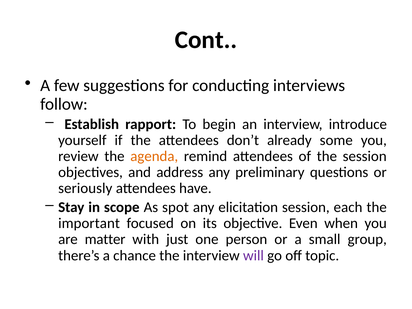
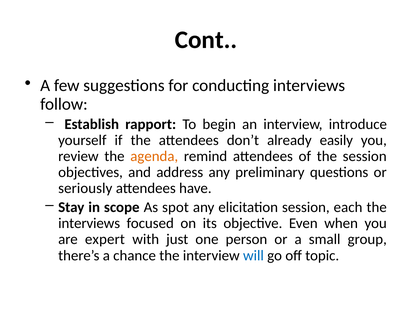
some: some -> easily
important at (89, 223): important -> interviews
matter: matter -> expert
will colour: purple -> blue
